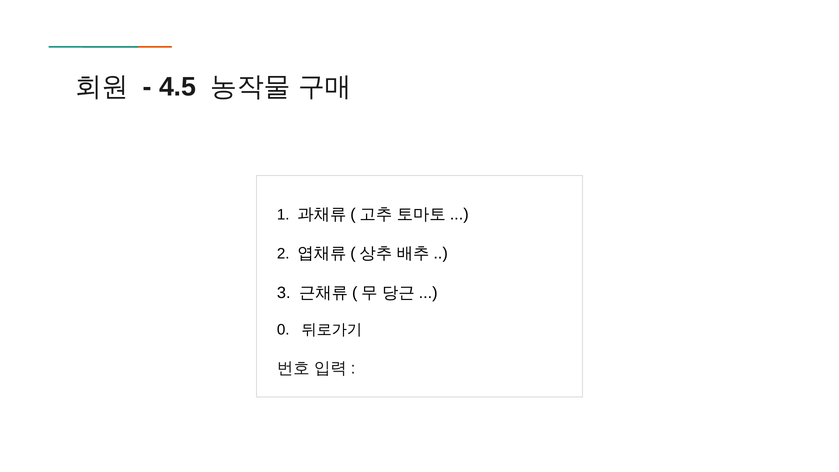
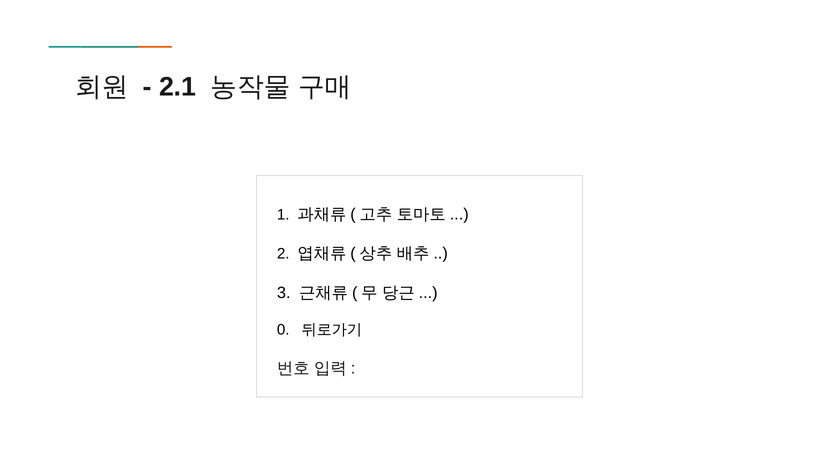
4.5: 4.5 -> 2.1
